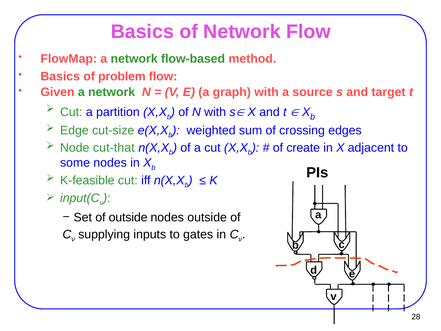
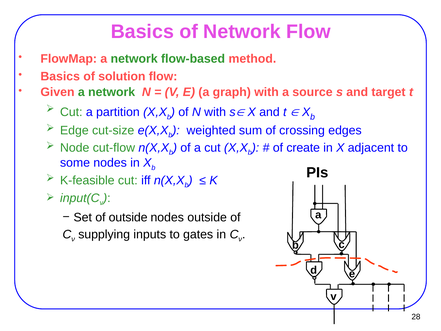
problem: problem -> solution
cut-that: cut-that -> cut-flow
